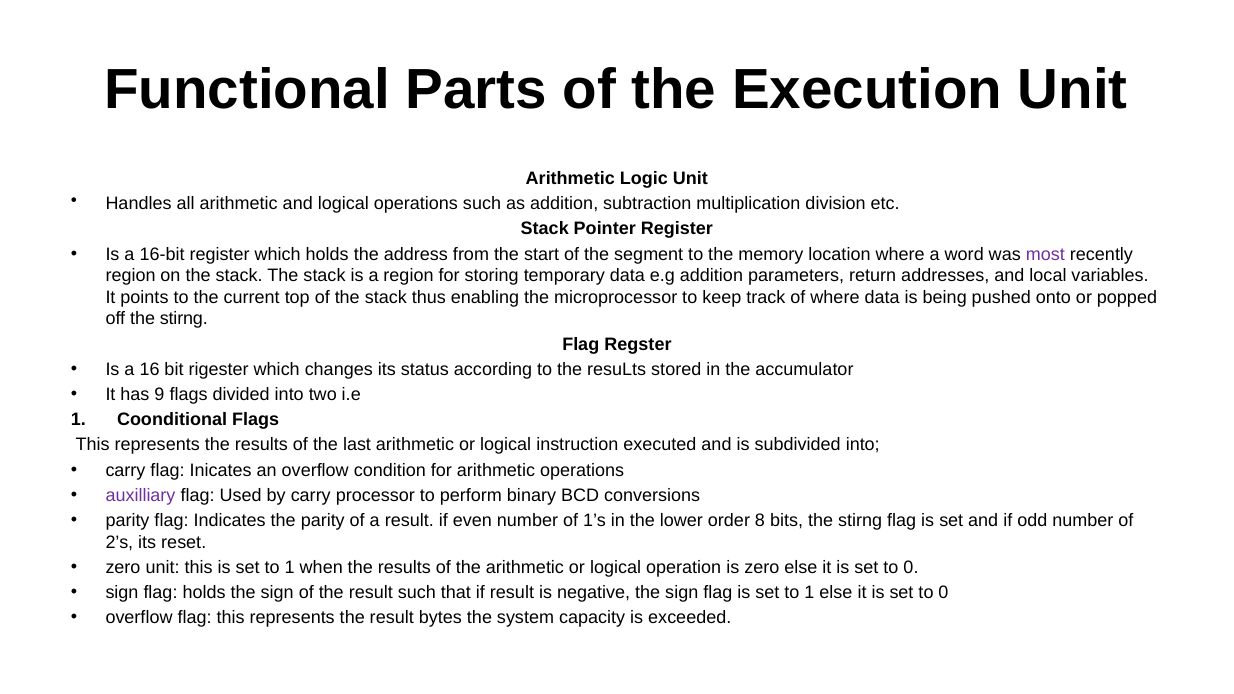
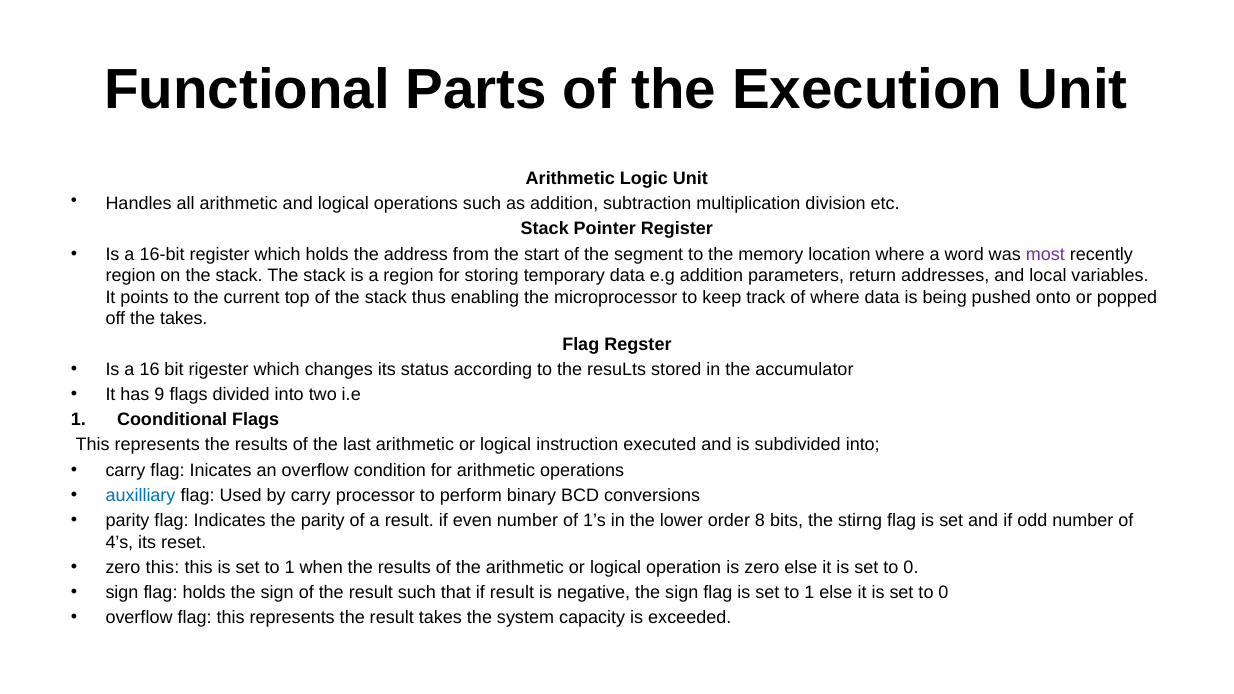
off the stirng: stirng -> takes
auxilliary colour: purple -> blue
2’s: 2’s -> 4’s
zero unit: unit -> this
result bytes: bytes -> takes
